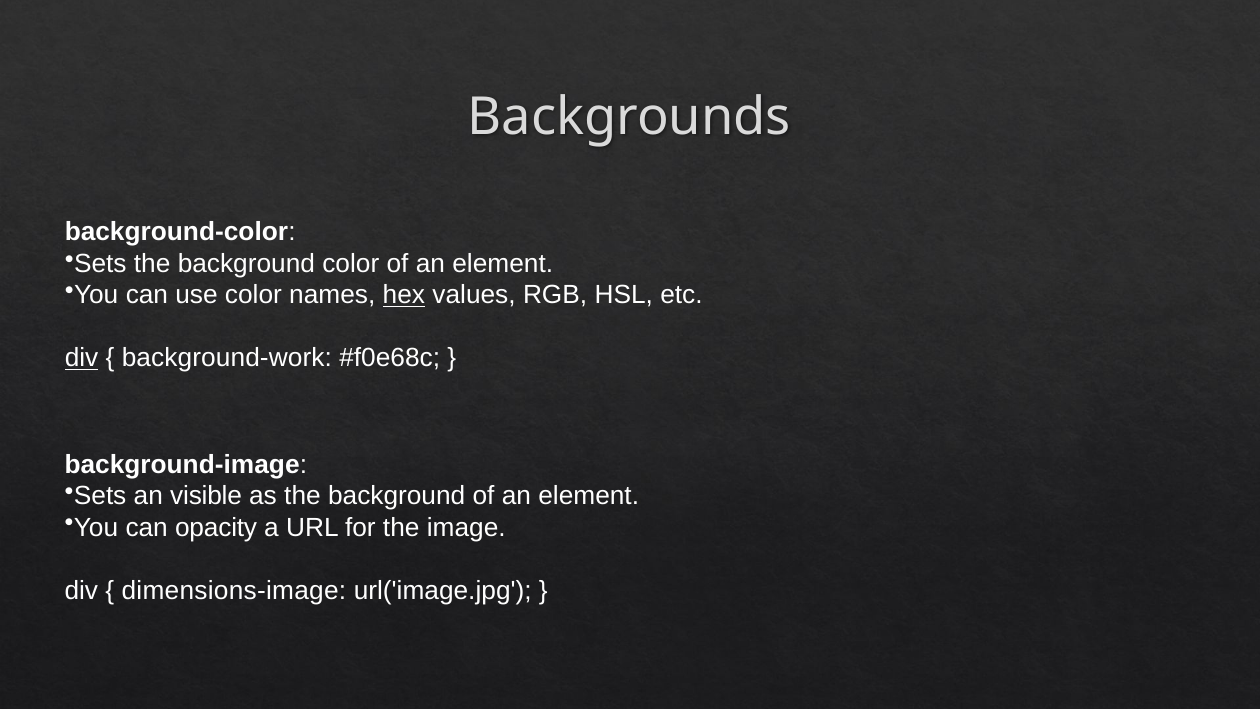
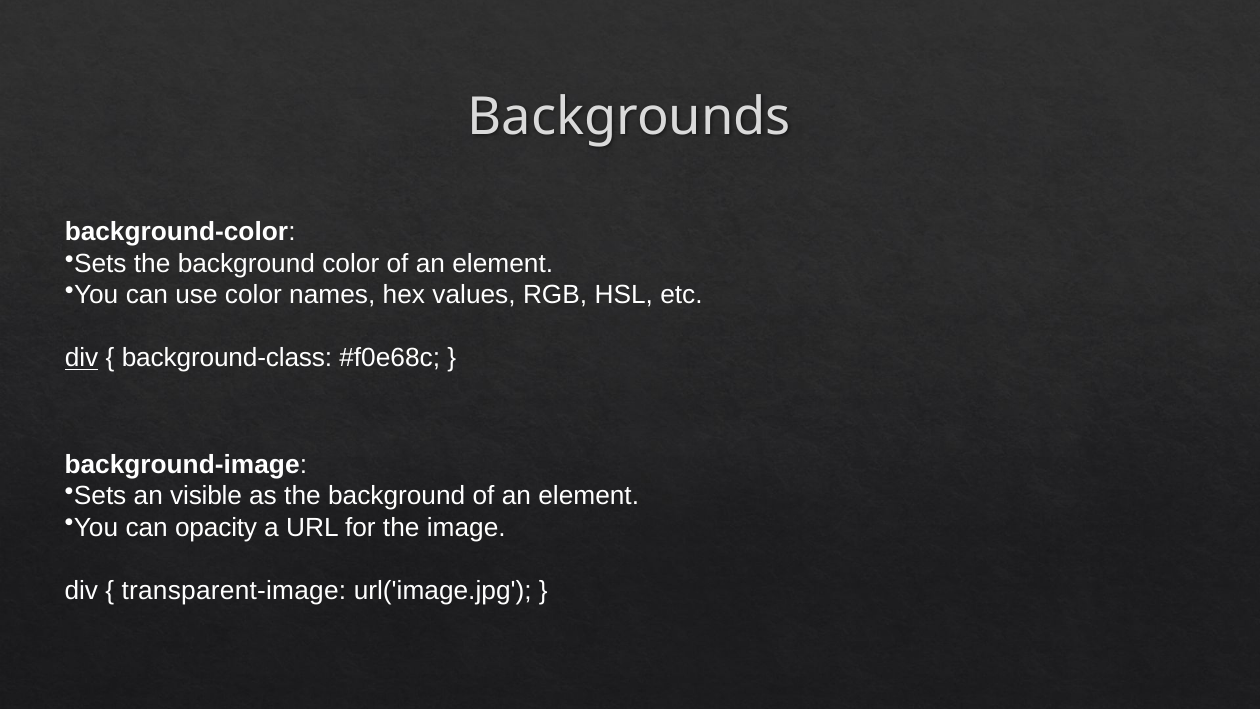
hex underline: present -> none
background-work: background-work -> background-class
dimensions-image: dimensions-image -> transparent-image
